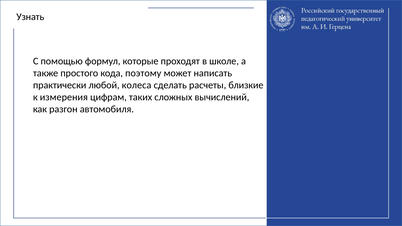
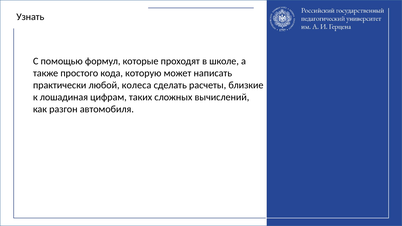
поэтому: поэтому -> которую
измерения: измерения -> лошадиная
